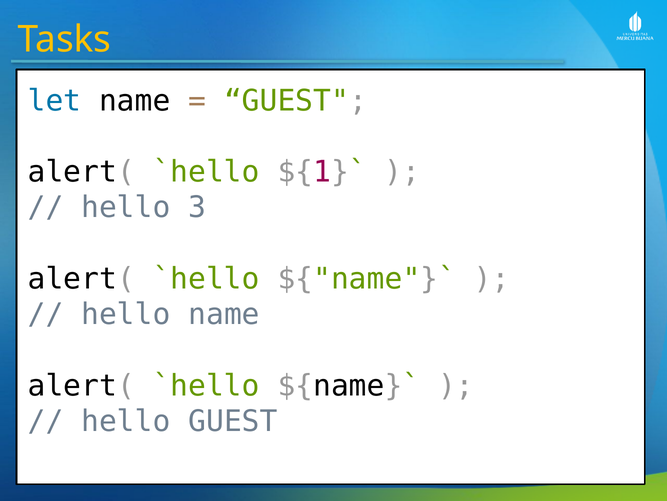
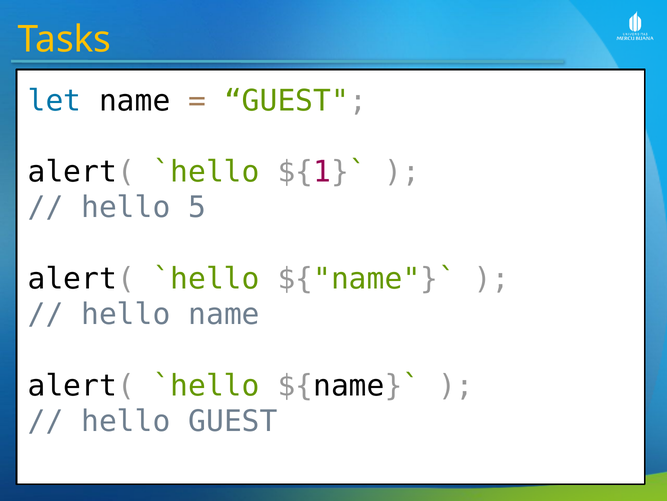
3: 3 -> 5
